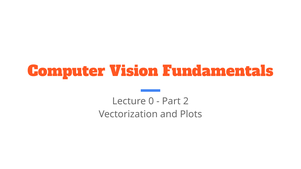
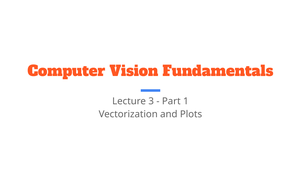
0: 0 -> 3
2: 2 -> 1
